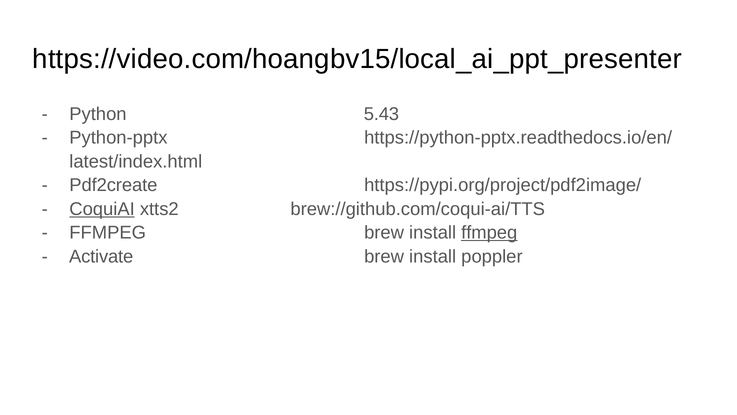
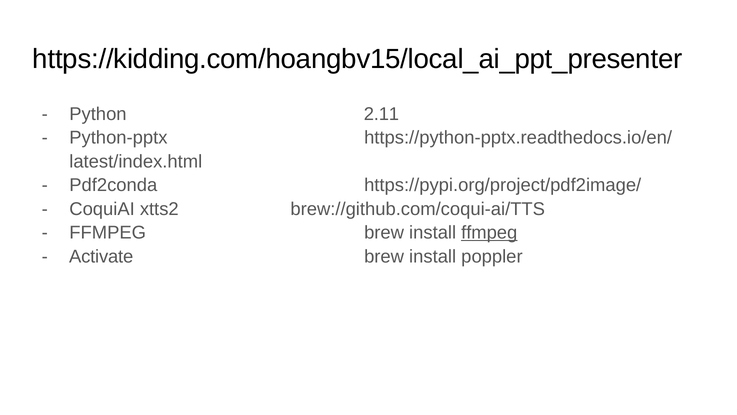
https://video.com/hoangbv15/local_ai_ppt_presenter: https://video.com/hoangbv15/local_ai_ppt_presenter -> https://kidding.com/hoangbv15/local_ai_ppt_presenter
5.43: 5.43 -> 2.11
Pdf2create: Pdf2create -> Pdf2conda
CoquiAI underline: present -> none
